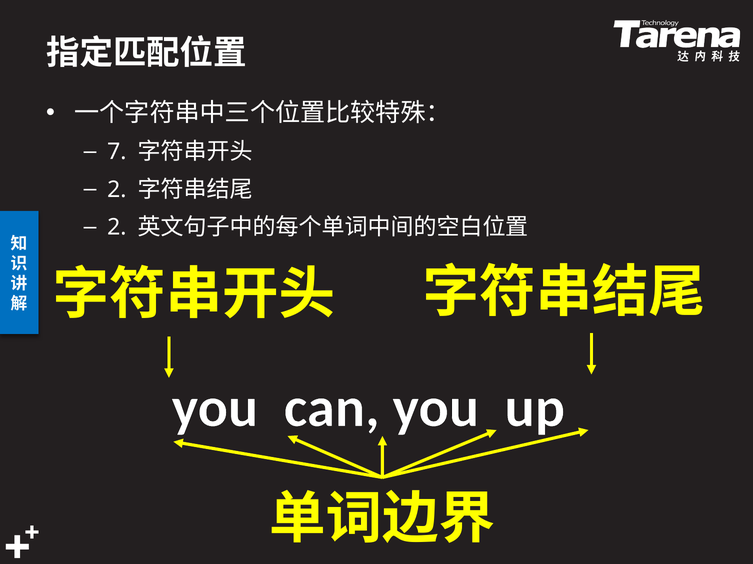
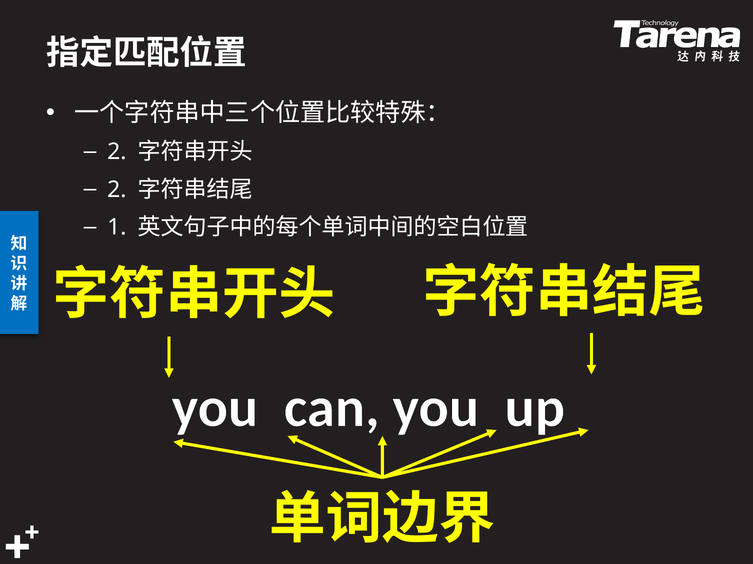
7 at (117, 152): 7 -> 2
2 at (117, 228): 2 -> 1
